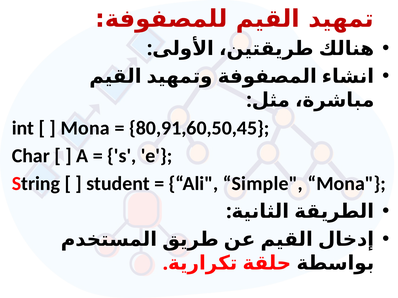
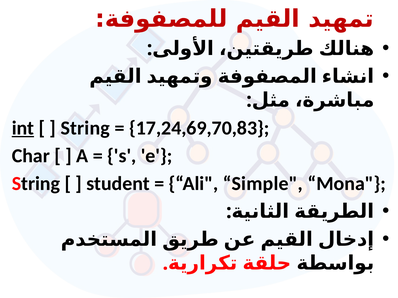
int underline: none -> present
Mona at (85, 128): Mona -> String
80,91,60,50,45: 80,91,60,50,45 -> 17,24,69,70,83
